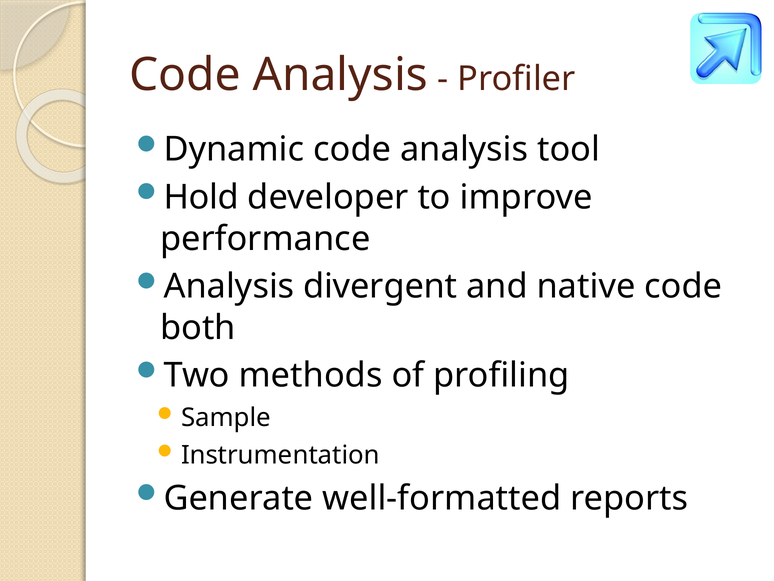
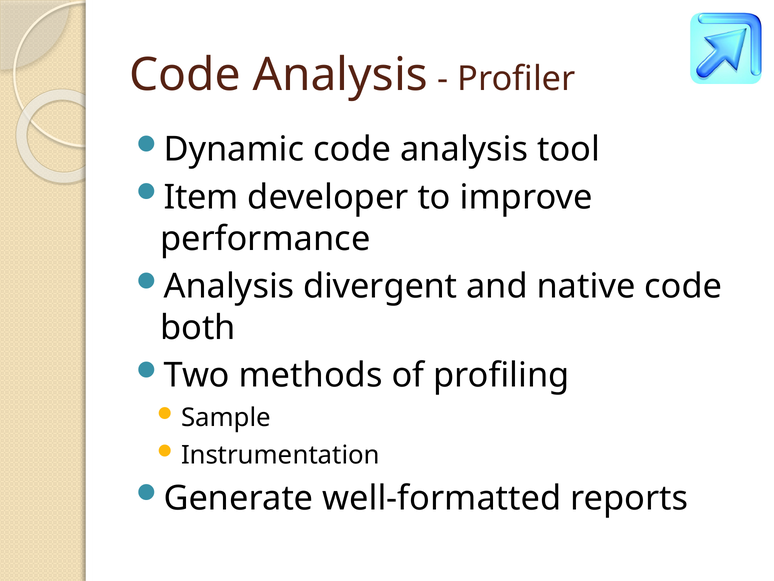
Hold: Hold -> Item
